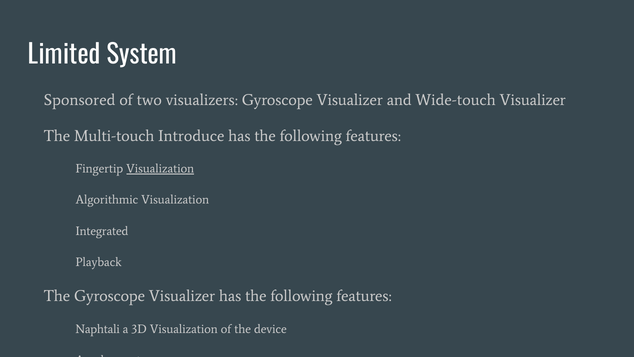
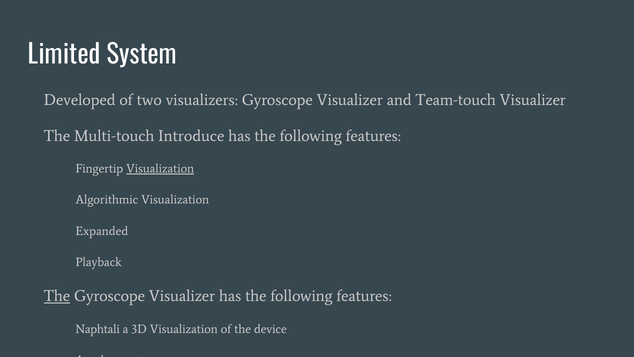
Sponsored: Sponsored -> Developed
Wide-touch: Wide-touch -> Team-touch
Integrated: Integrated -> Expanded
The at (57, 296) underline: none -> present
